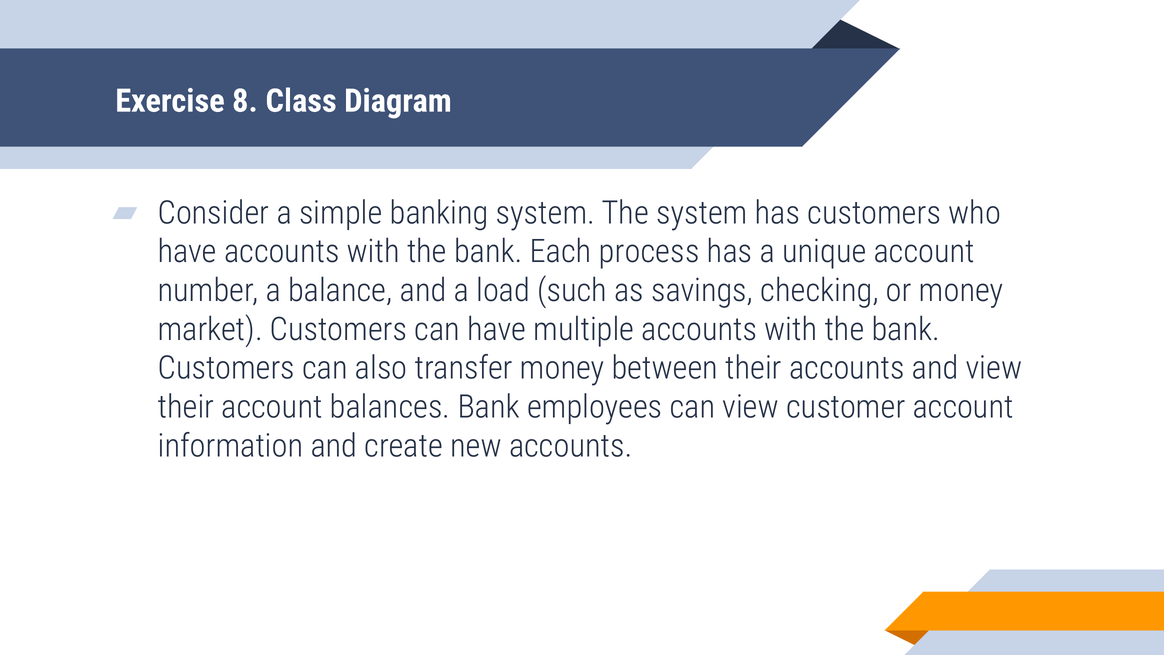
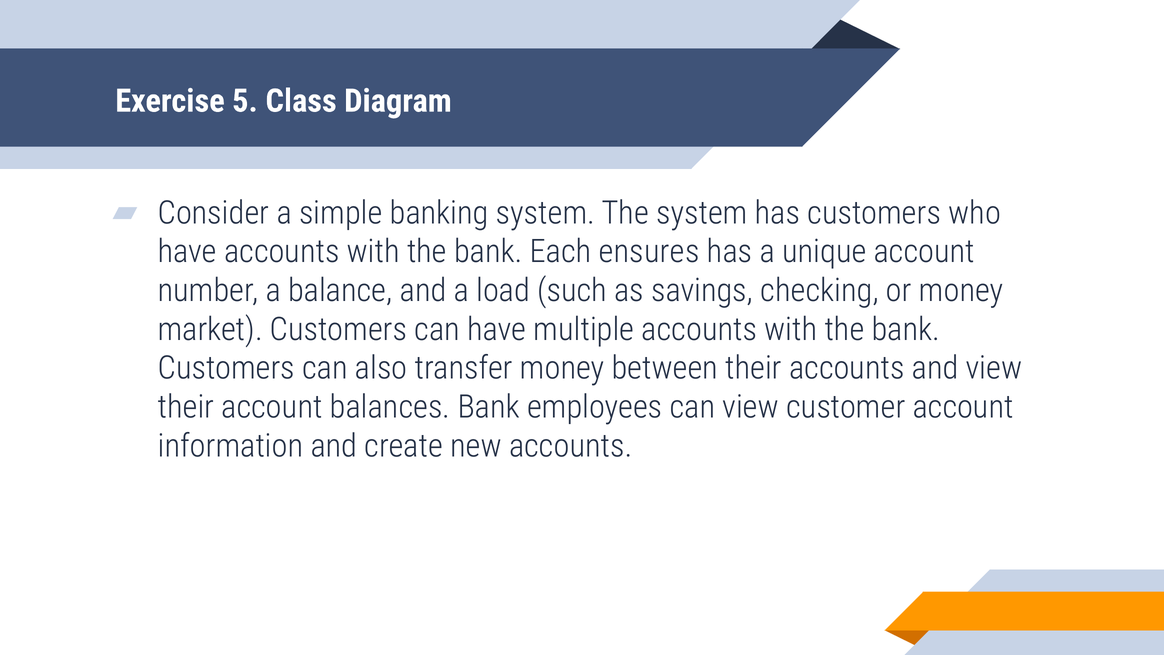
8: 8 -> 5
process: process -> ensures
